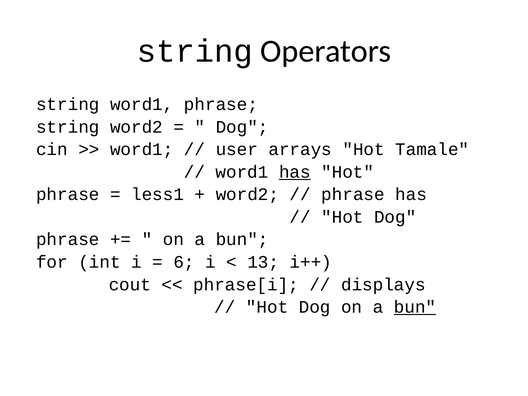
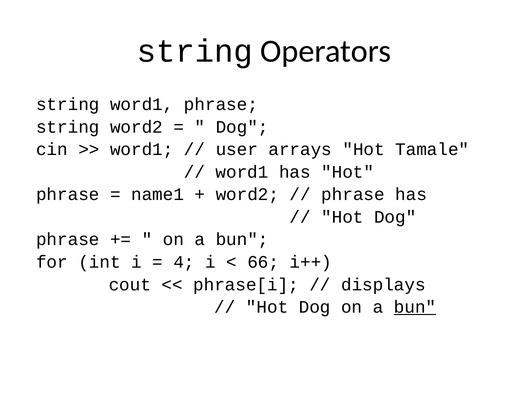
has at (295, 172) underline: present -> none
less1: less1 -> name1
6: 6 -> 4
13: 13 -> 66
